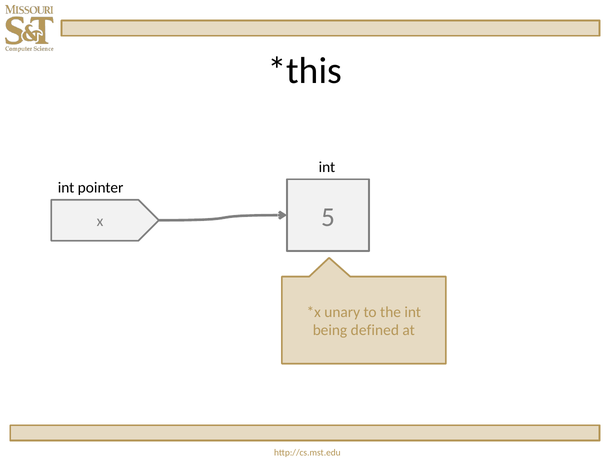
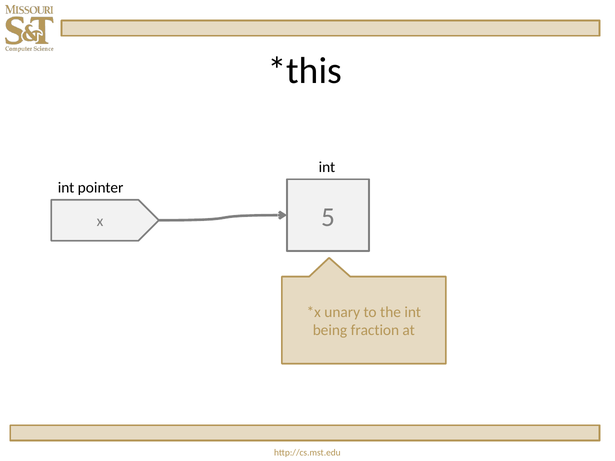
defined: defined -> fraction
